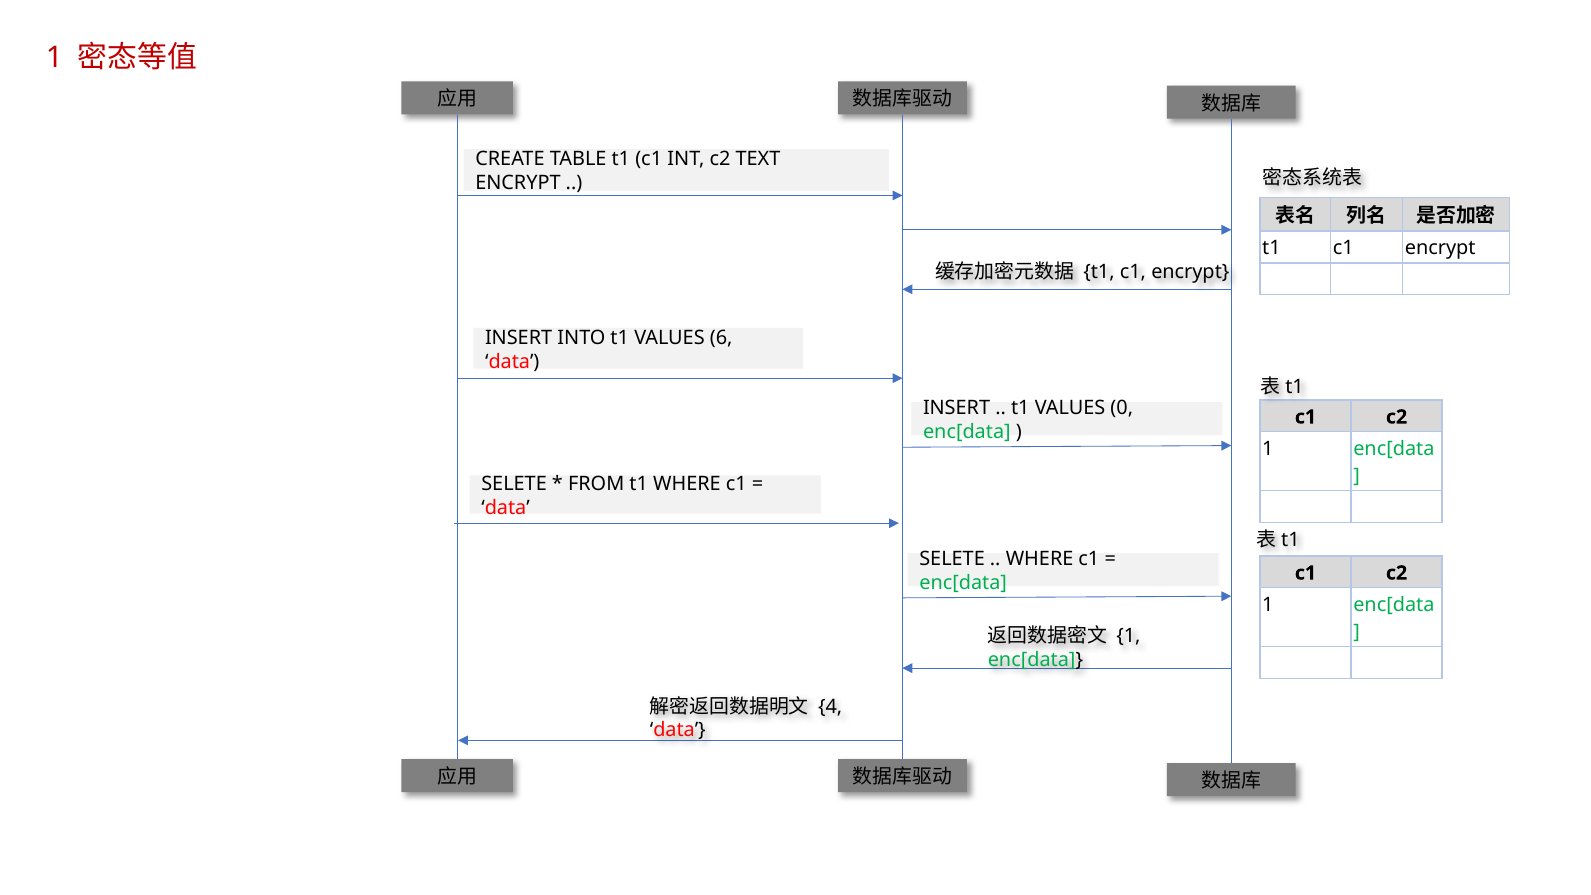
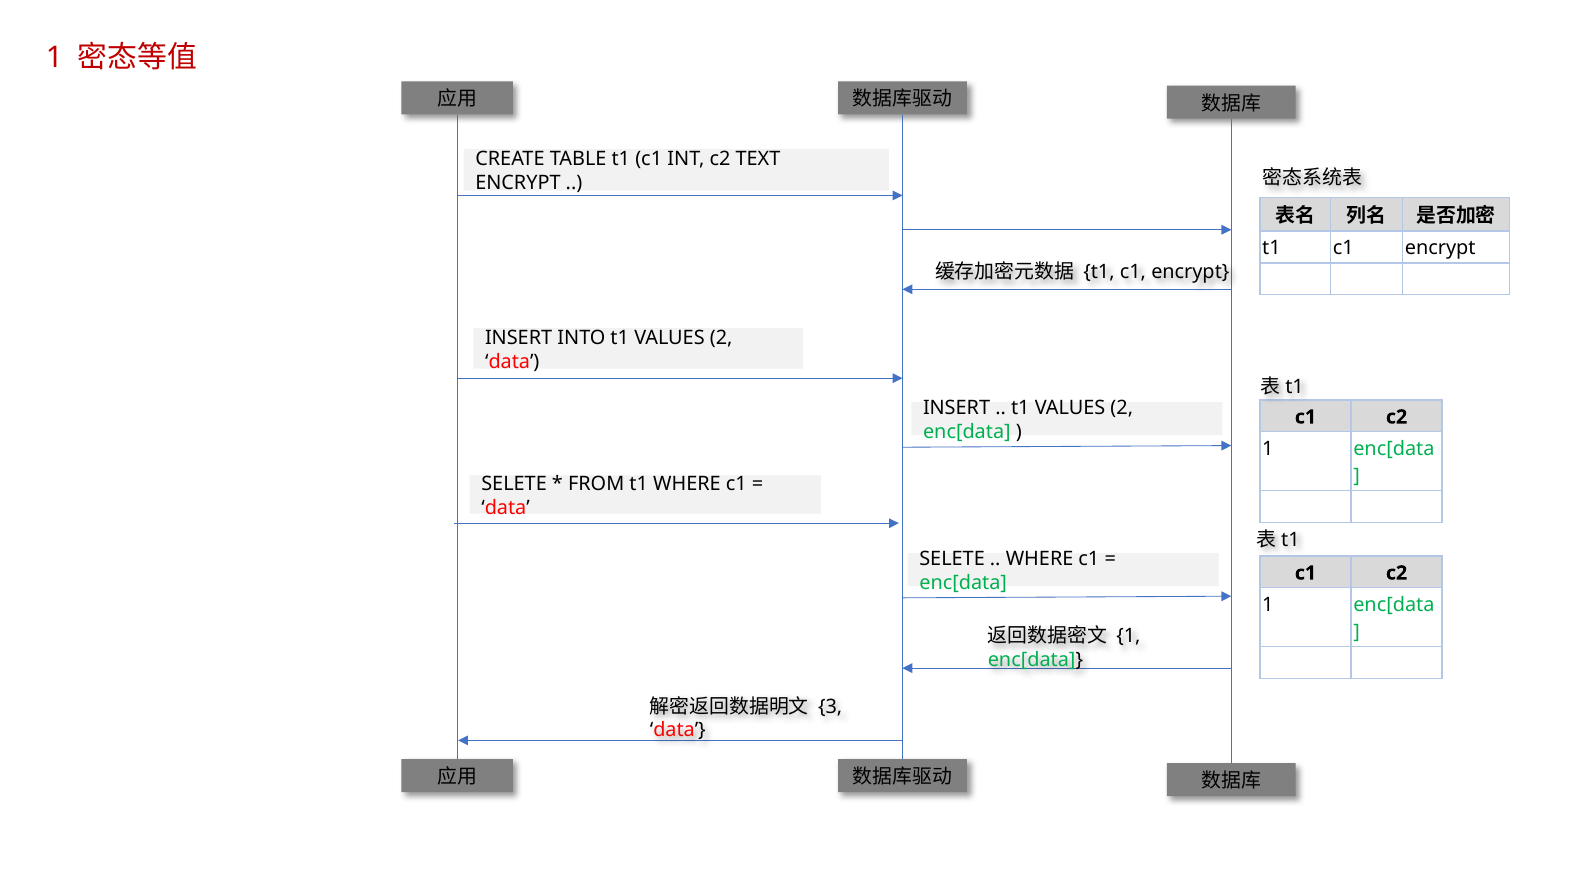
INTO t1 VALUES 6: 6 -> 2
0 at (1122, 408): 0 -> 2
4: 4 -> 3
